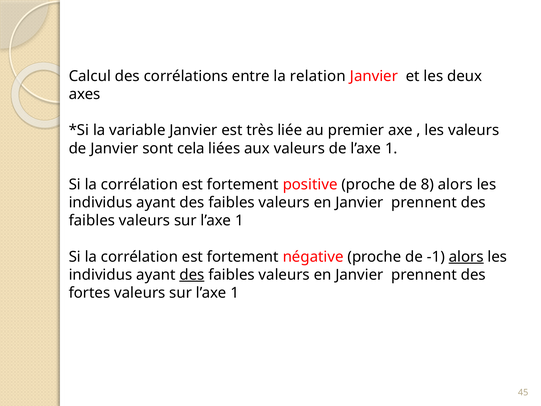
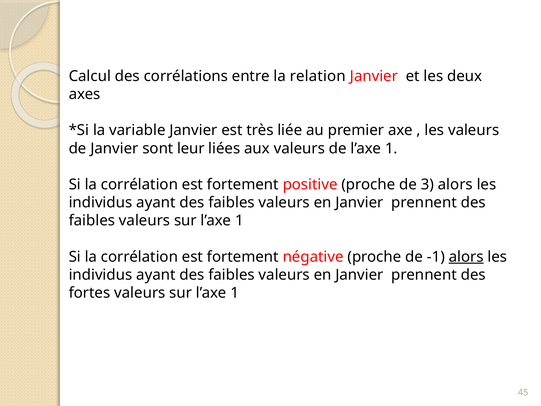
cela: cela -> leur
8: 8 -> 3
des at (192, 275) underline: present -> none
